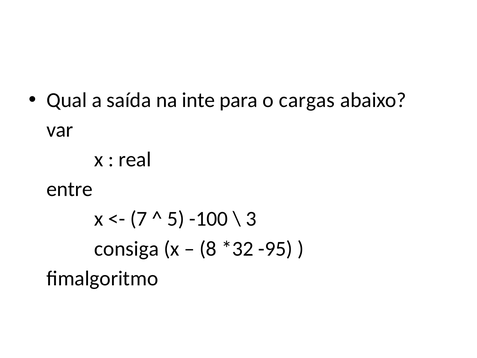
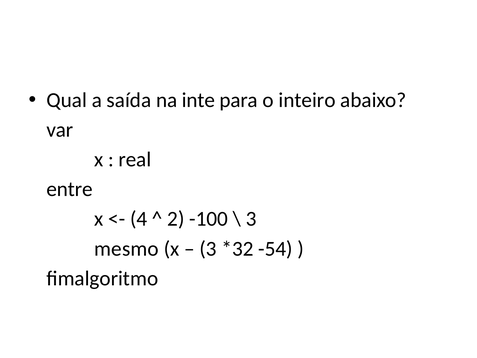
cargas: cargas -> inteiro
7: 7 -> 4
5: 5 -> 2
consiga: consiga -> mesmo
8 at (208, 249): 8 -> 3
-95: -95 -> -54
